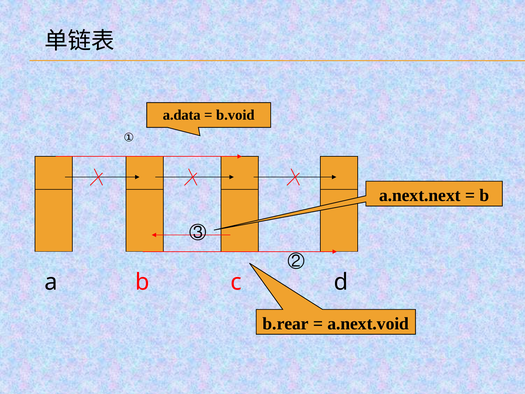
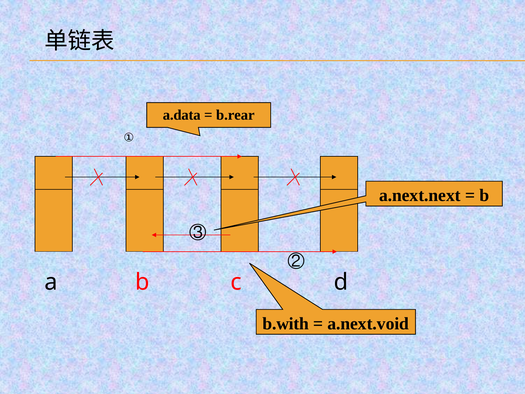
b.void: b.void -> b.rear
b.rear: b.rear -> b.with
